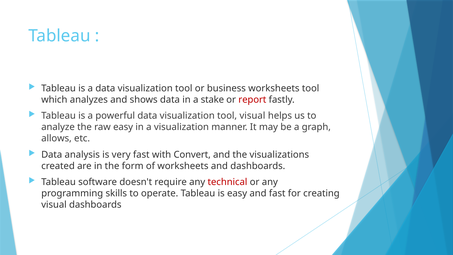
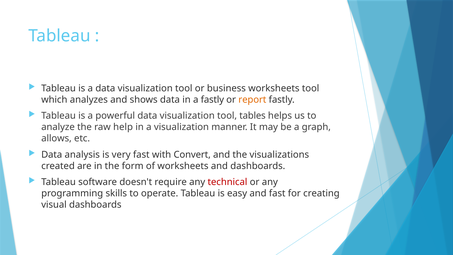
a stake: stake -> fastly
report colour: red -> orange
tool visual: visual -> tables
raw easy: easy -> help
